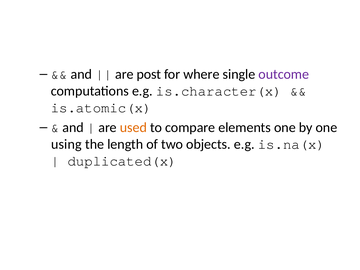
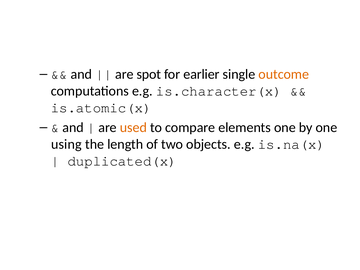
post: post -> spot
where: where -> earlier
outcome colour: purple -> orange
